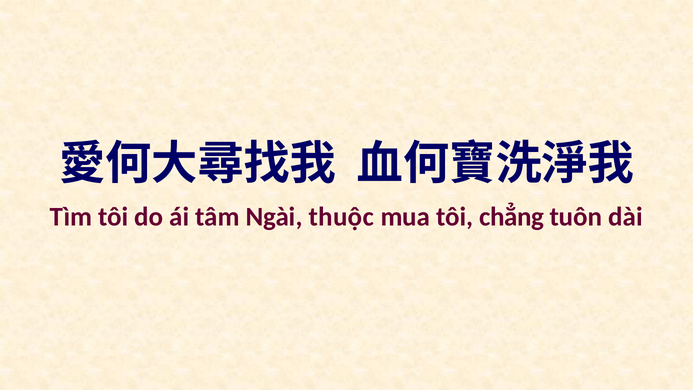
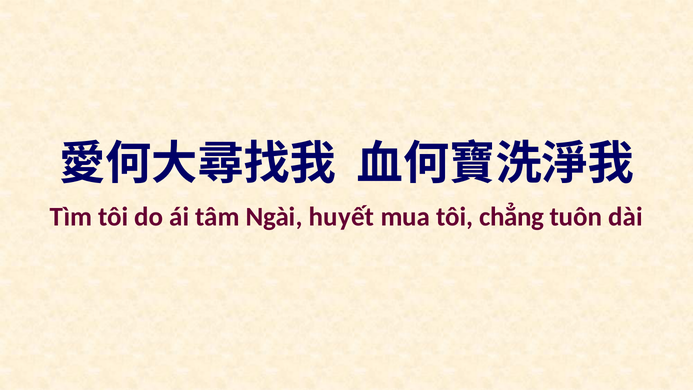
thuộc: thuộc -> huyết
